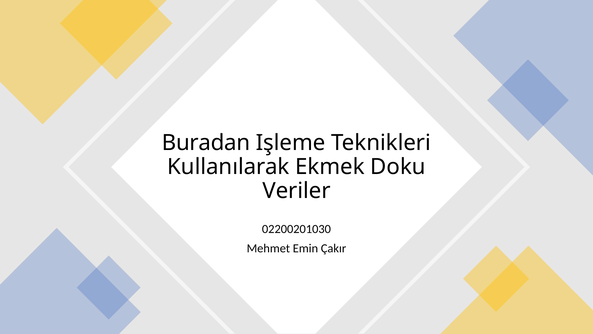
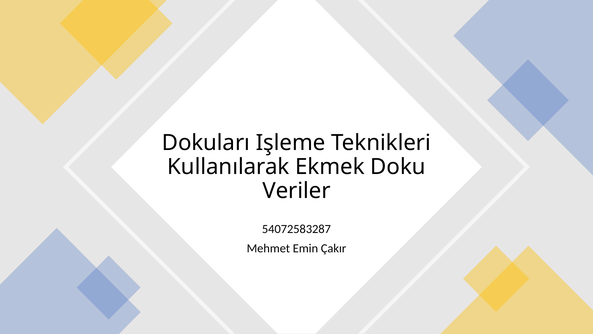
Buradan: Buradan -> Dokuları
02200201030: 02200201030 -> 54072583287
